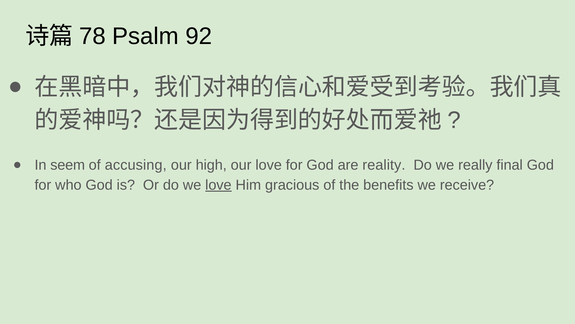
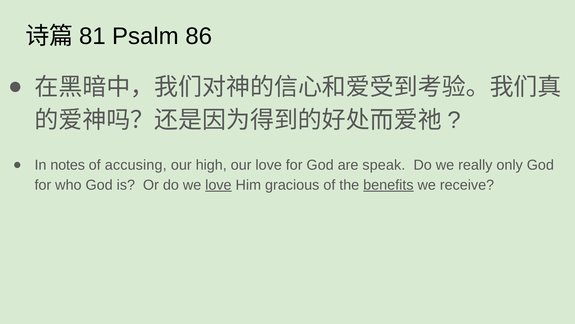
78: 78 -> 81
92: 92 -> 86
seem: seem -> notes
reality: reality -> speak
final: final -> only
benefits underline: none -> present
